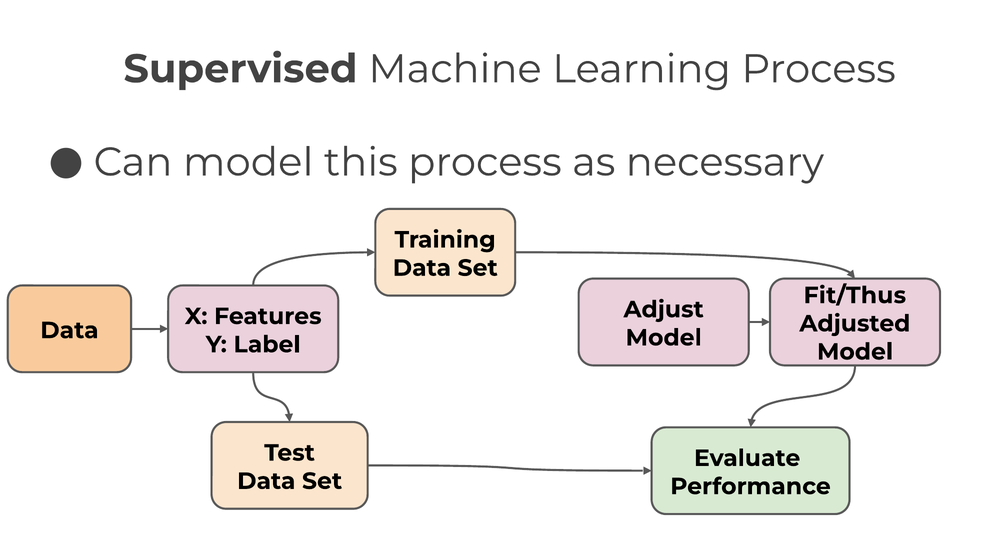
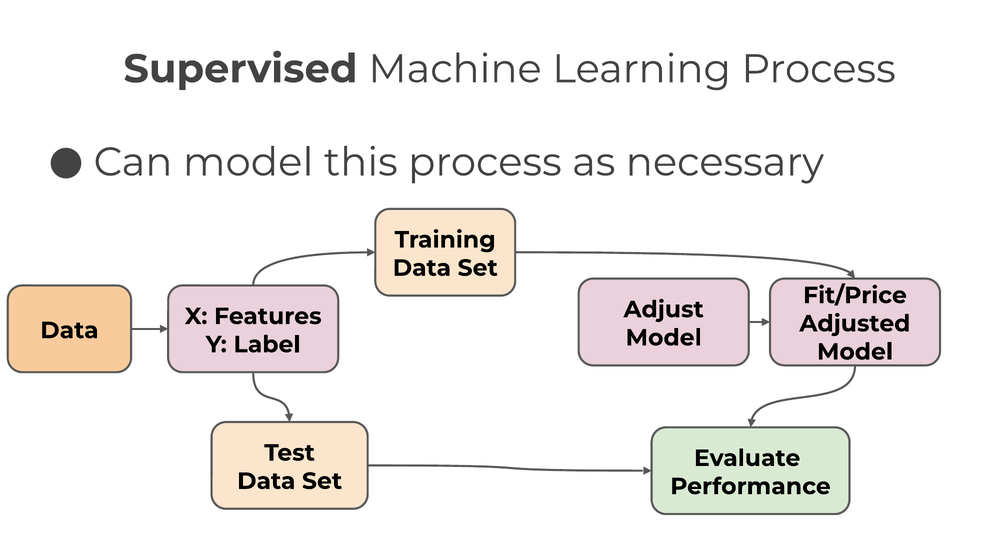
Fit/Thus: Fit/Thus -> Fit/Price
